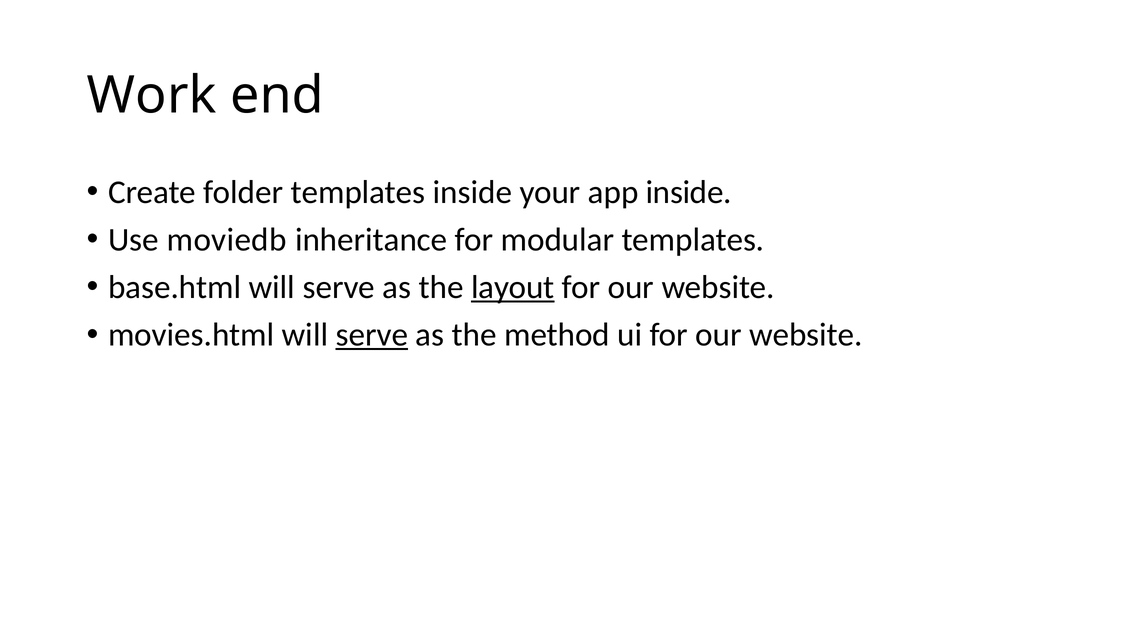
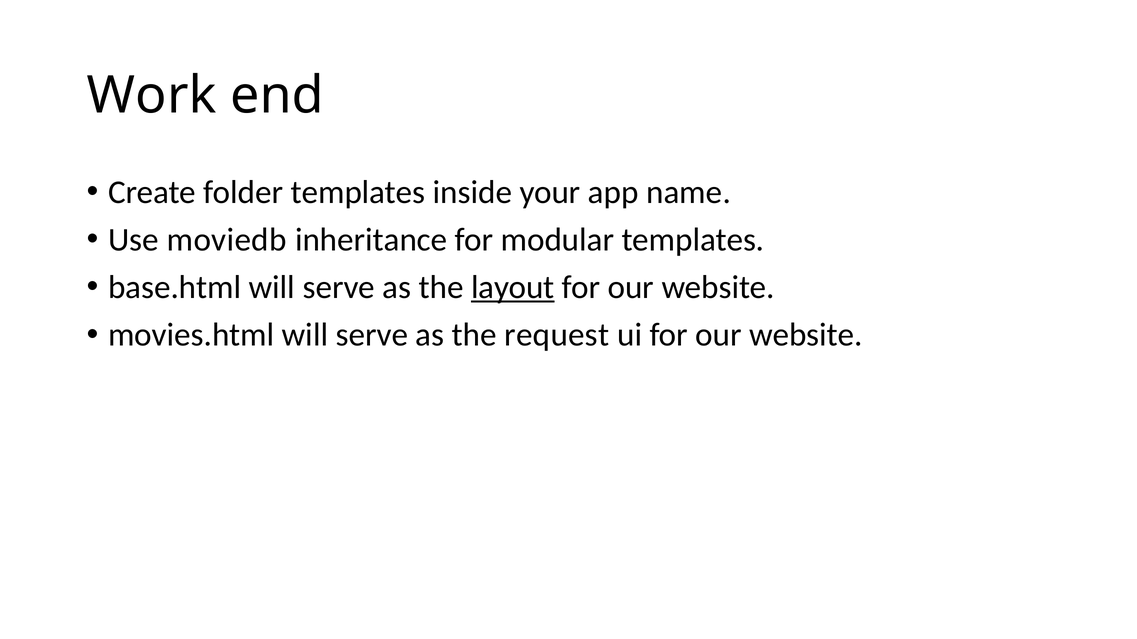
app inside: inside -> name
serve at (372, 335) underline: present -> none
method: method -> request
